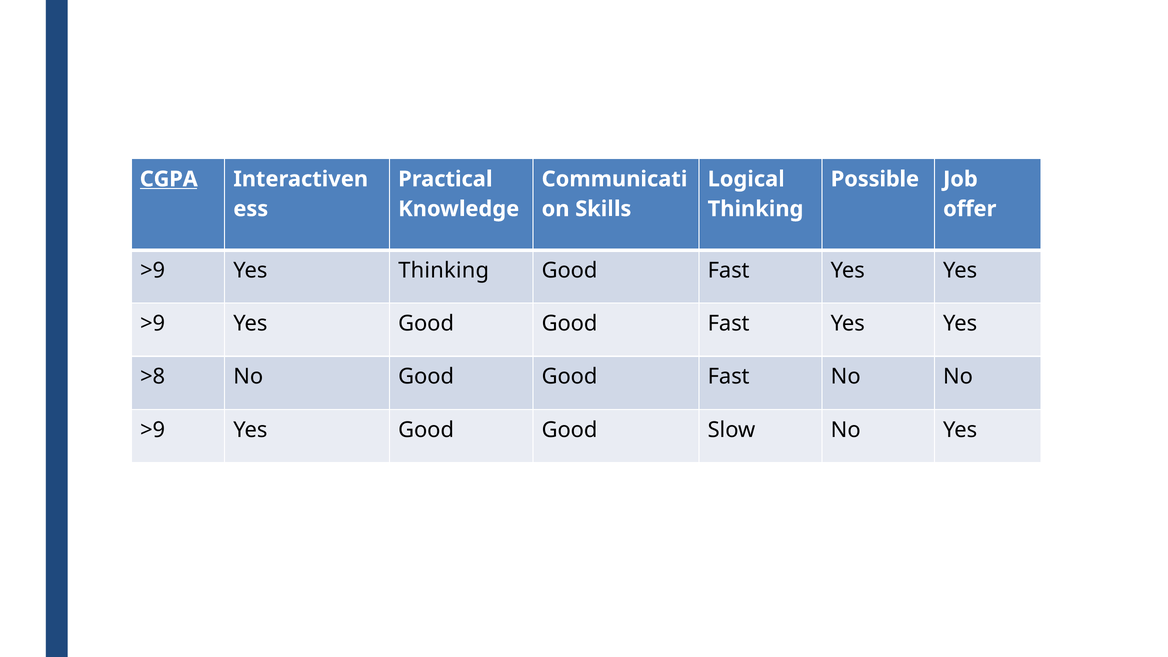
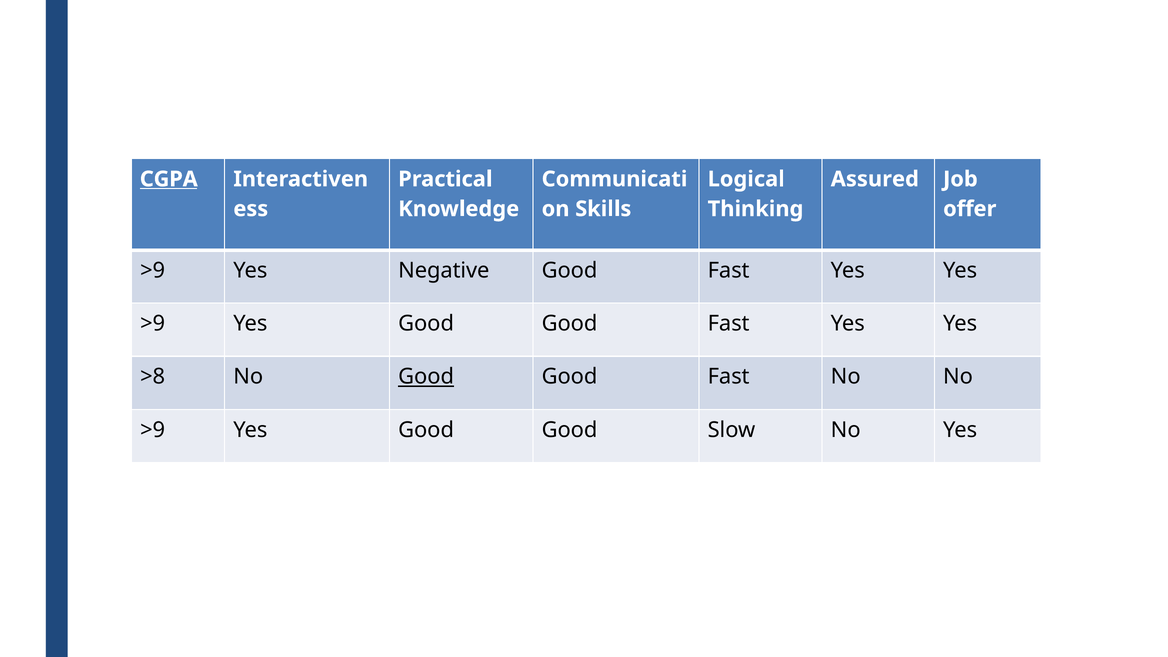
Possible: Possible -> Assured
Yes Thinking: Thinking -> Negative
Good at (426, 377) underline: none -> present
